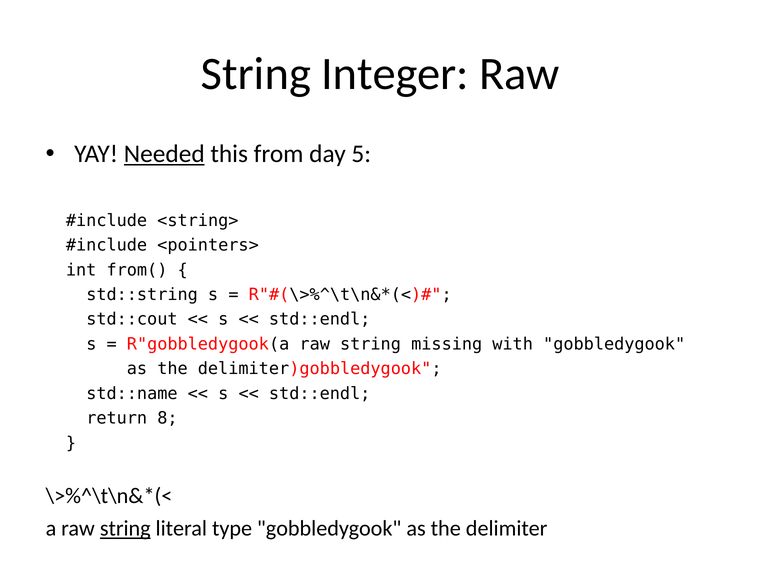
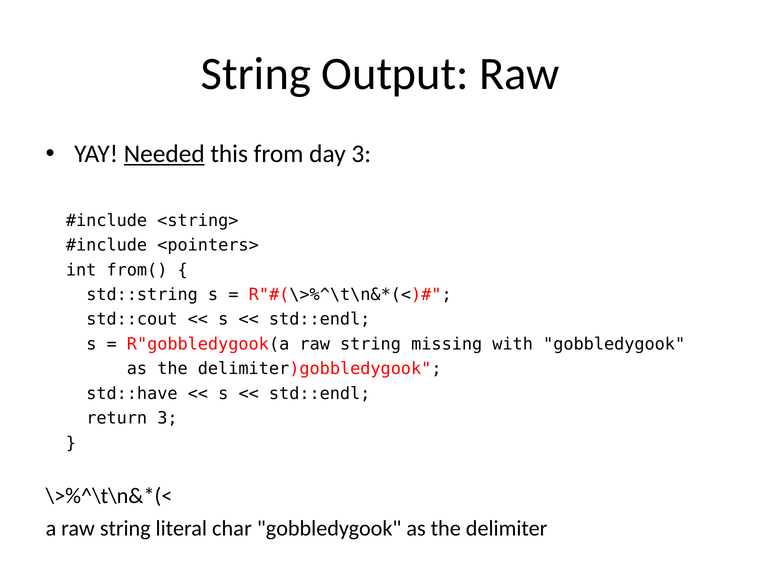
Integer: Integer -> Output
day 5: 5 -> 3
std::name: std::name -> std::have
return 8: 8 -> 3
string at (125, 528) underline: present -> none
type: type -> char
